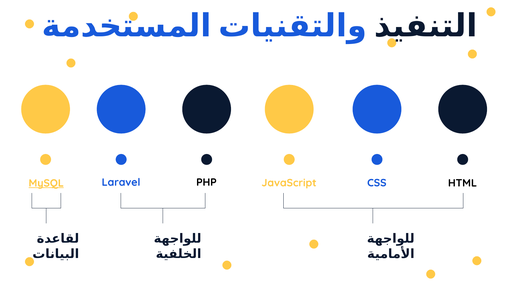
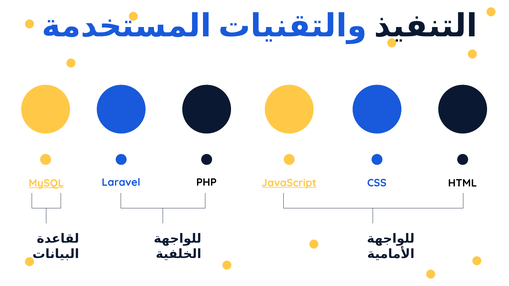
JavaScript underline: none -> present
